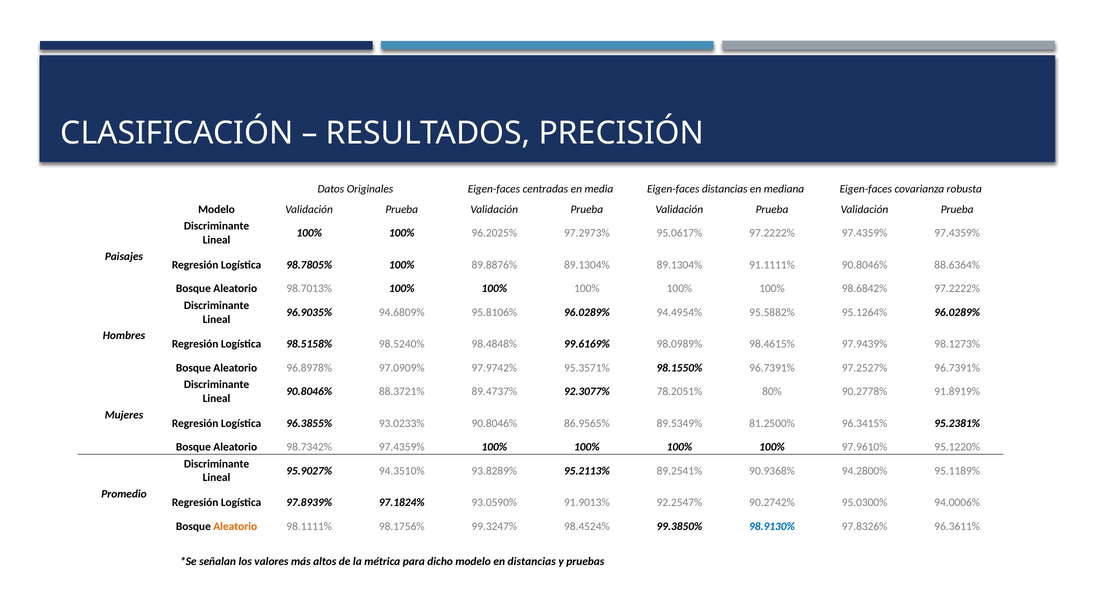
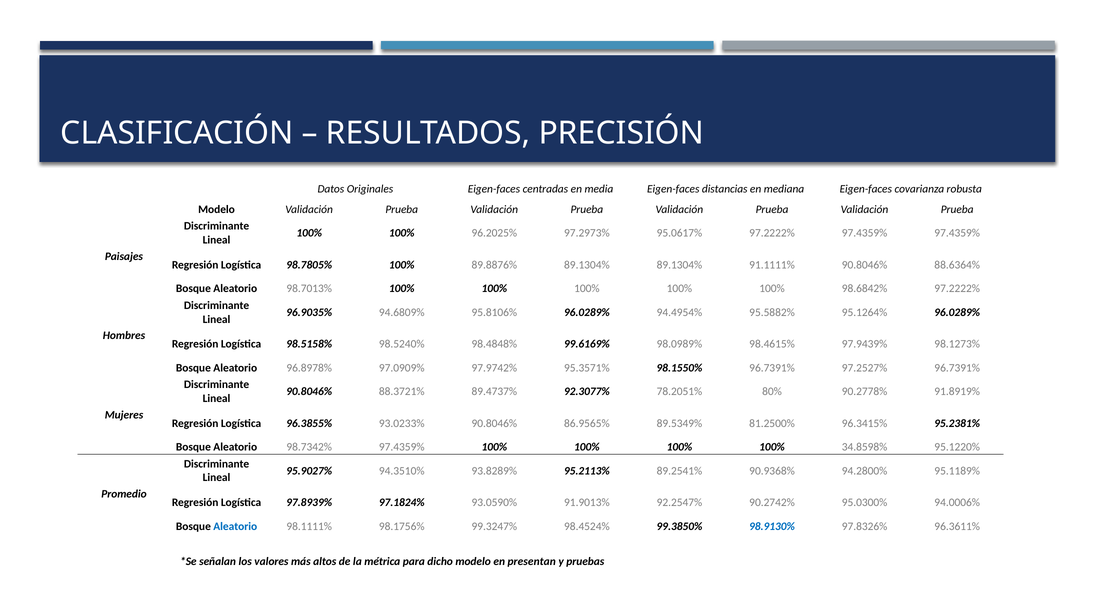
97.9610%: 97.9610% -> 34.8598%
Aleatorio at (235, 526) colour: orange -> blue
en distancias: distancias -> presentan
